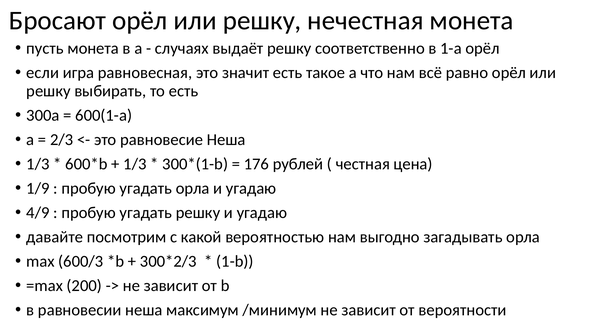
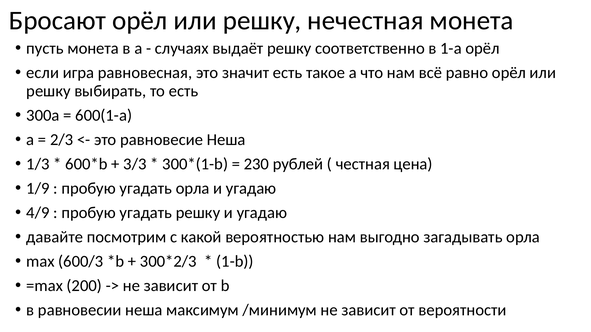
1/3 at (135, 164): 1/3 -> 3/3
176: 176 -> 230
